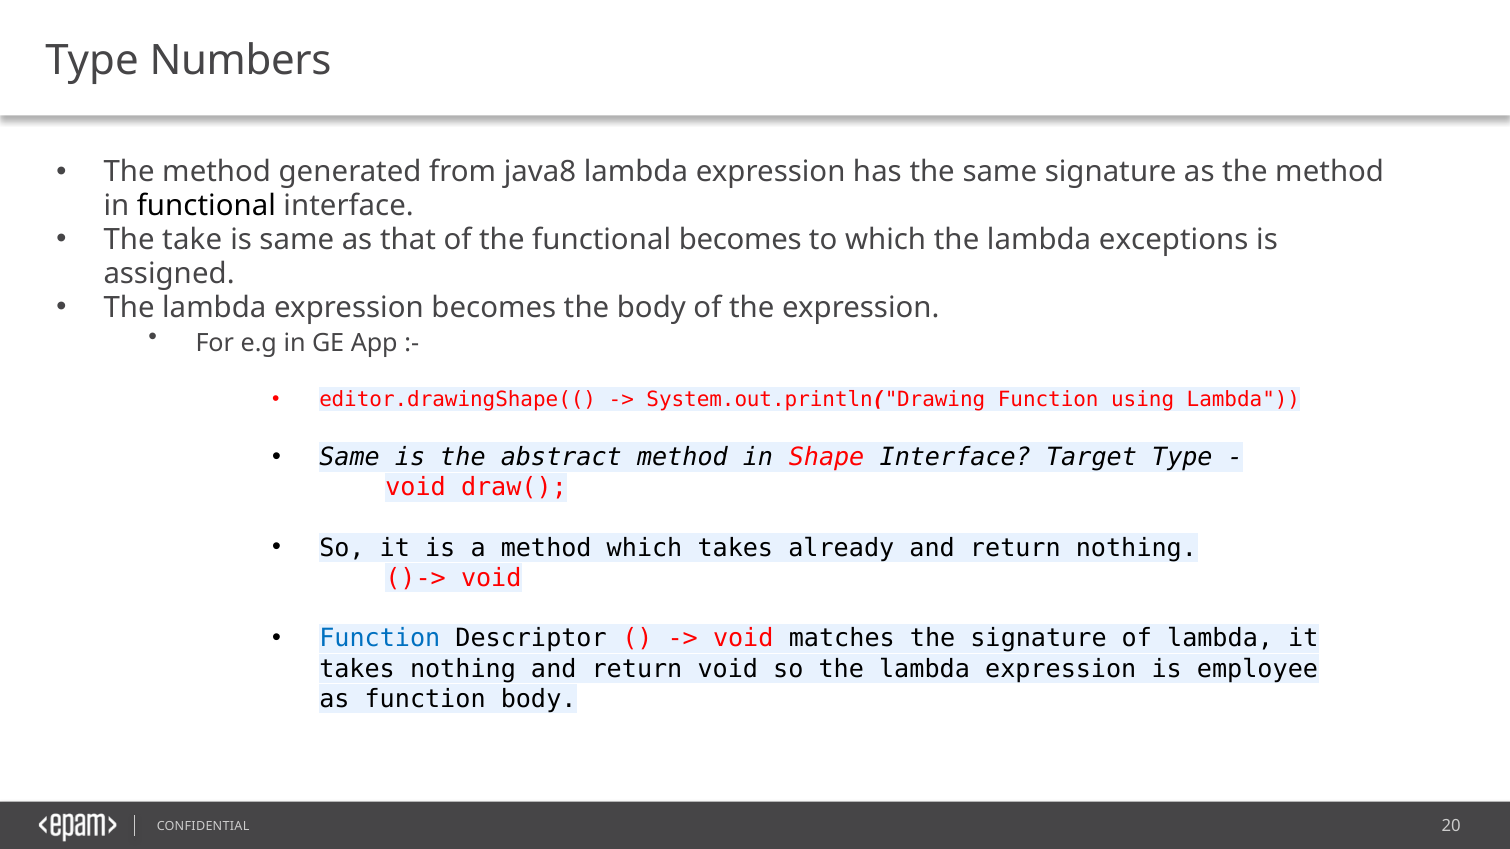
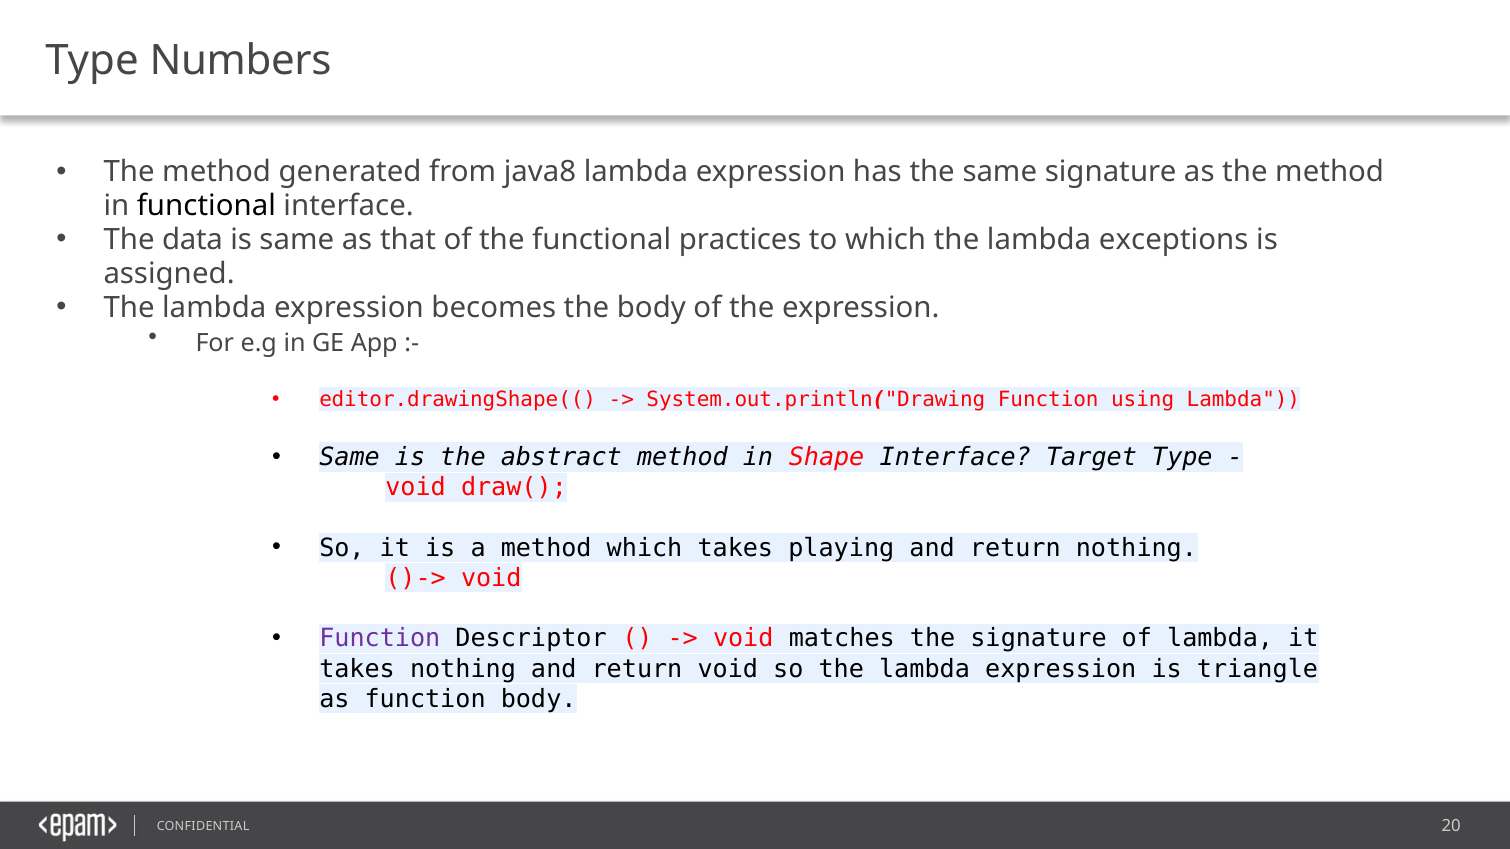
take: take -> data
functional becomes: becomes -> practices
already: already -> playing
Function at (380, 639) colour: blue -> purple
employee: employee -> triangle
